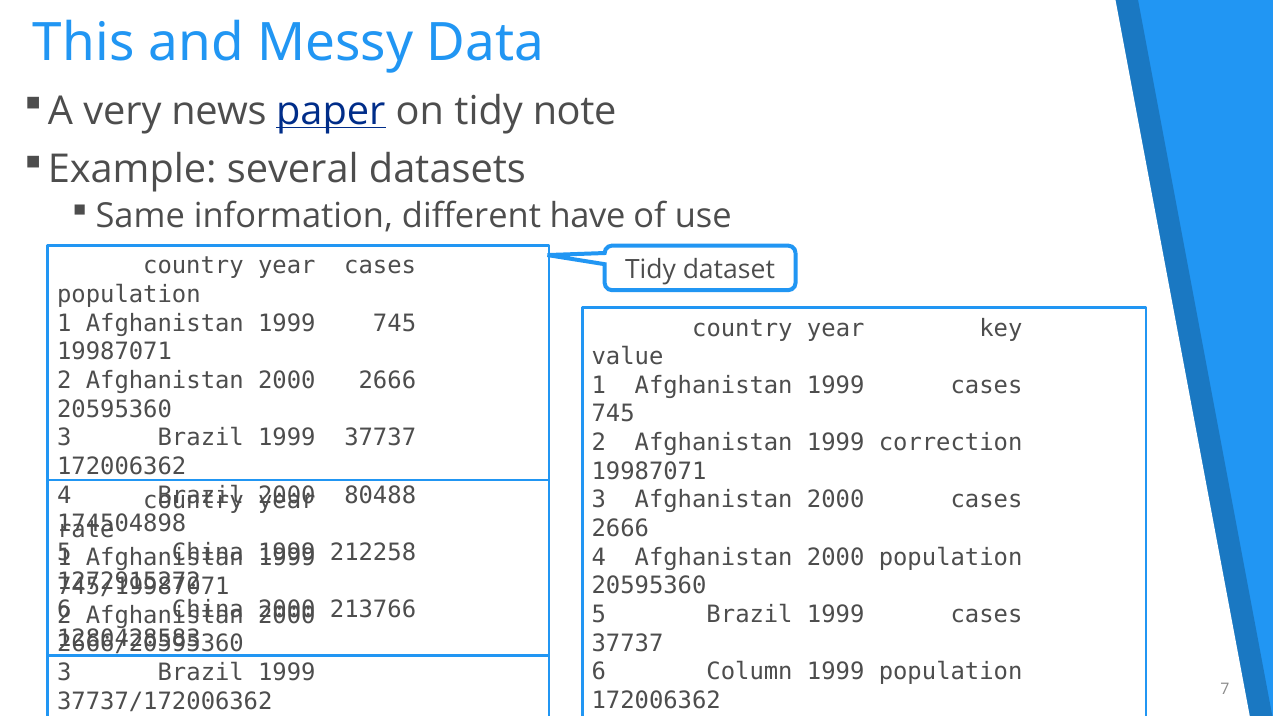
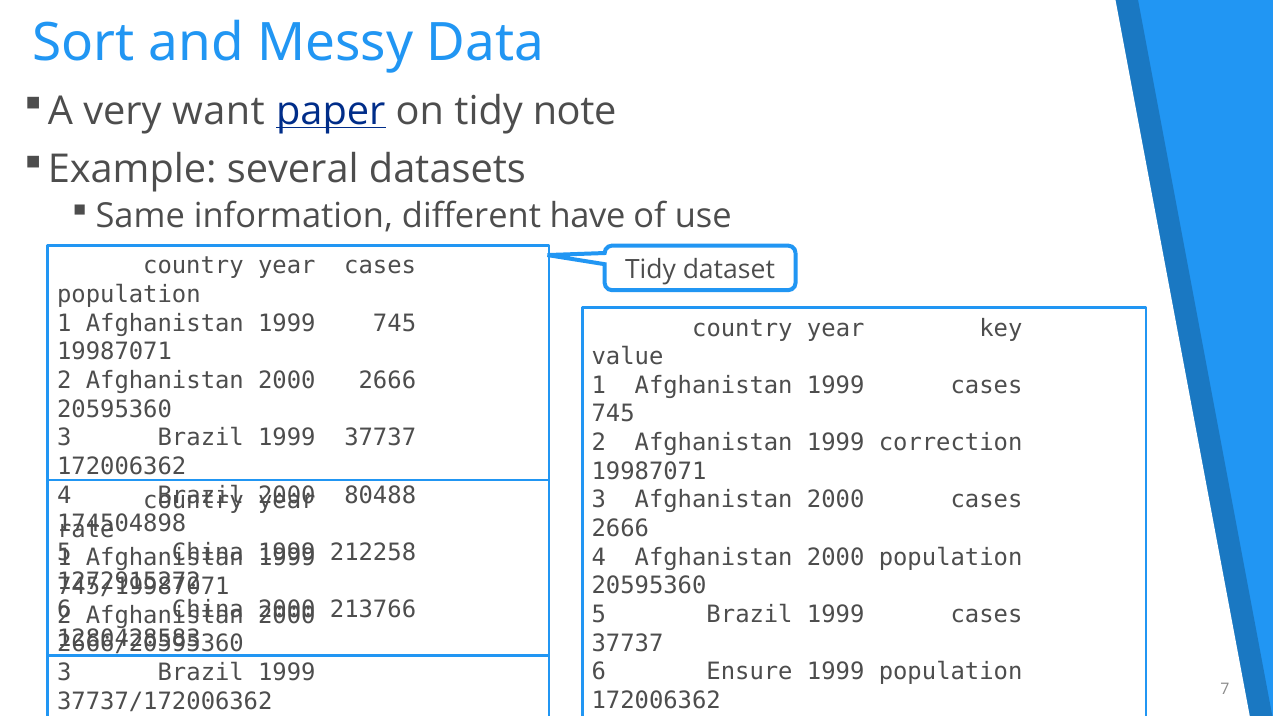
This: This -> Sort
news: news -> want
Column: Column -> Ensure
